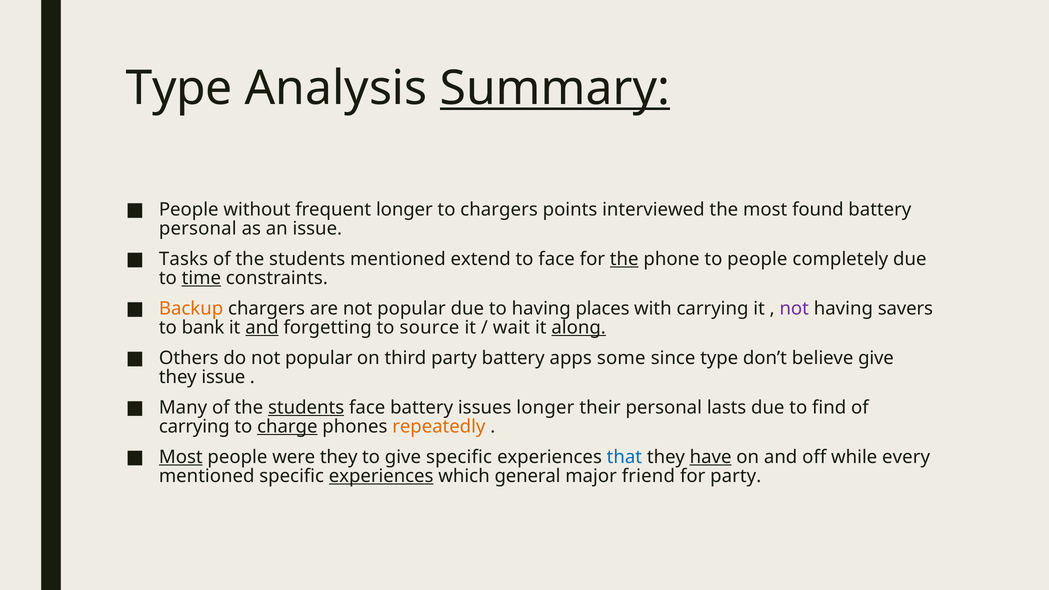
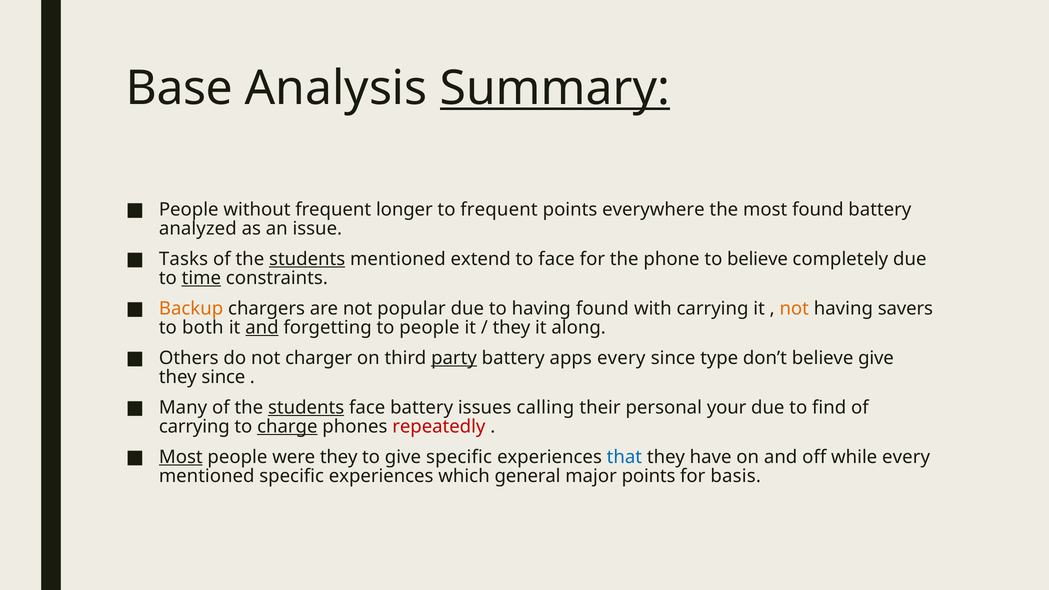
Type at (179, 88): Type -> Base
to chargers: chargers -> frequent
interviewed: interviewed -> everywhere
personal at (198, 228): personal -> analyzed
students at (307, 259) underline: none -> present
the at (624, 259) underline: present -> none
to people: people -> believe
having places: places -> found
not at (794, 309) colour: purple -> orange
bank: bank -> both
to source: source -> people
wait at (511, 327): wait -> they
along underline: present -> none
do not popular: popular -> charger
party at (454, 358) underline: none -> present
apps some: some -> every
they issue: issue -> since
issues longer: longer -> calling
lasts: lasts -> your
repeatedly colour: orange -> red
have underline: present -> none
experiences at (381, 476) underline: present -> none
major friend: friend -> points
for party: party -> basis
